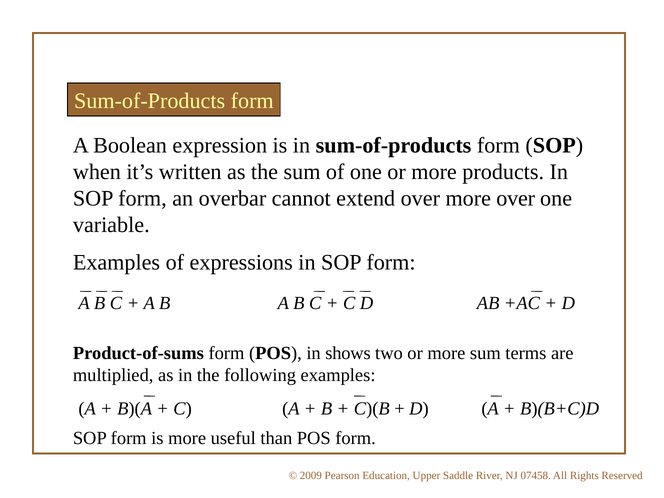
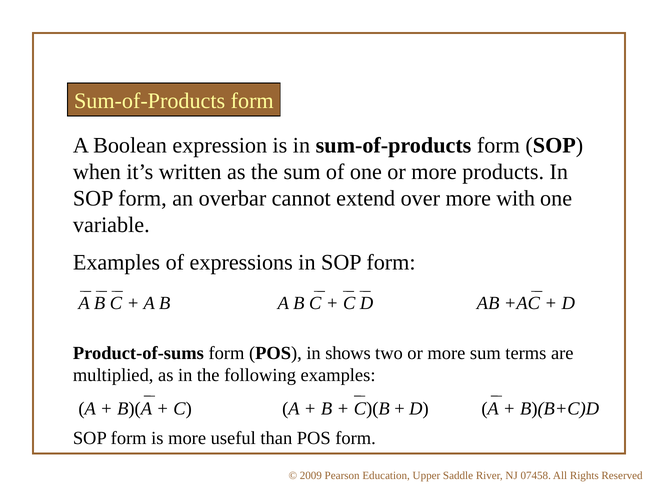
more over: over -> with
